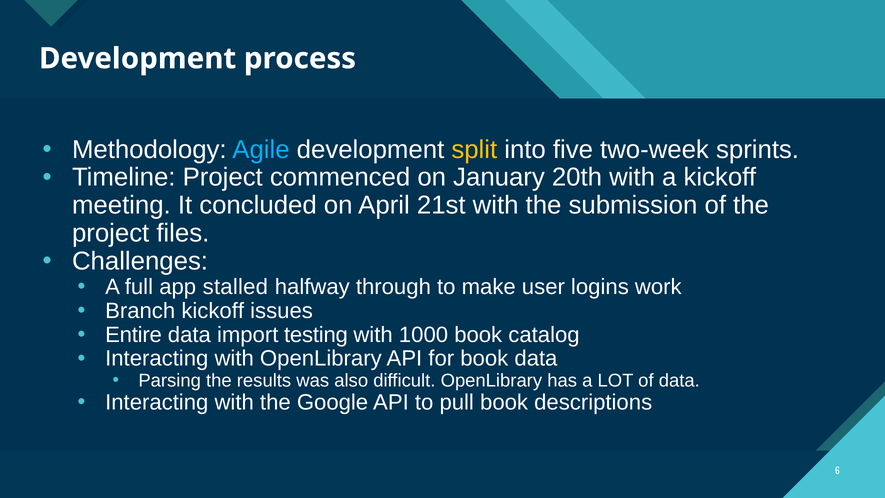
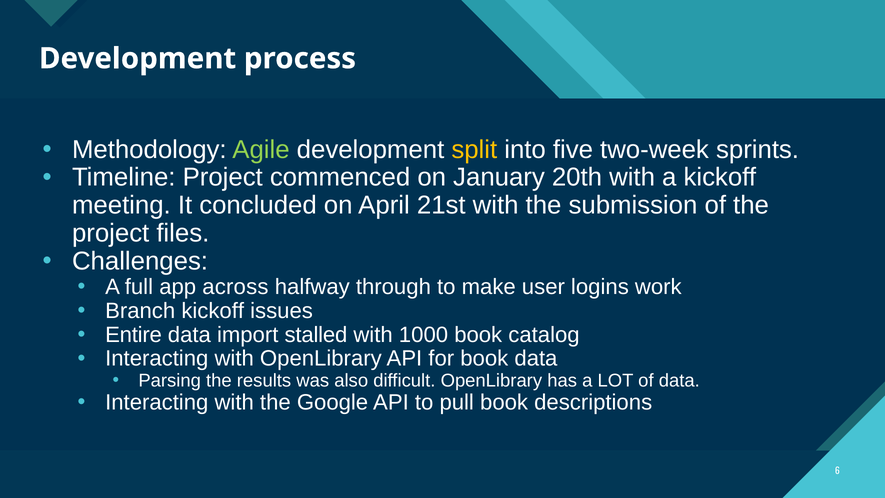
Agile colour: light blue -> light green
stalled: stalled -> across
testing: testing -> stalled
